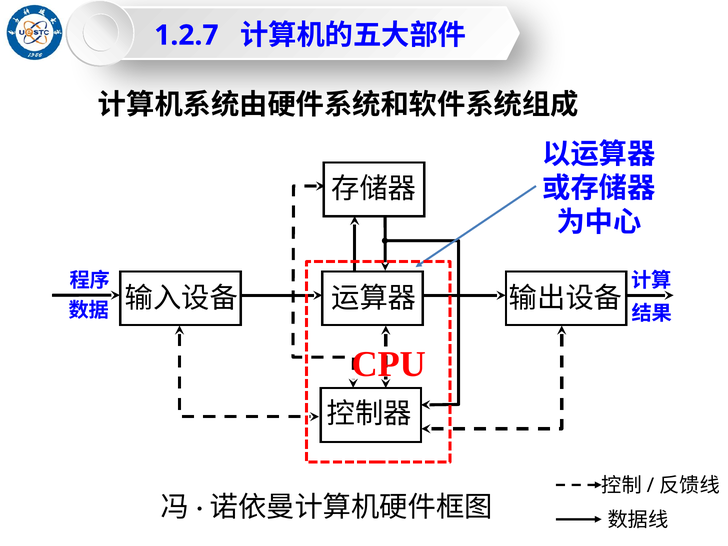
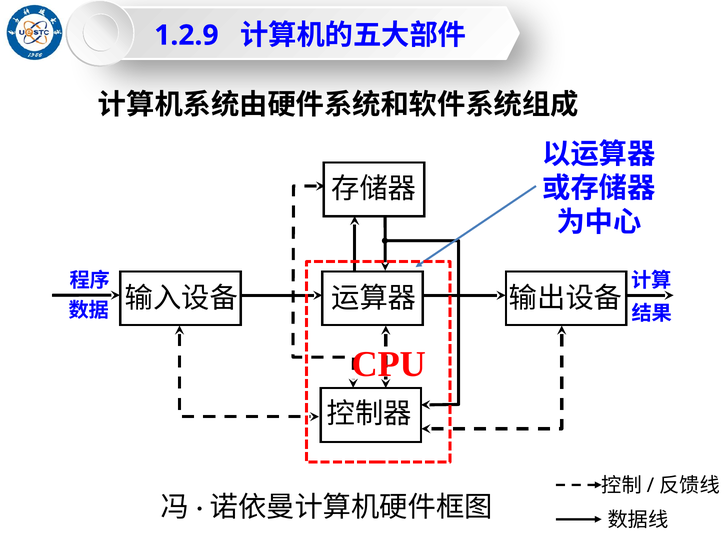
1.2.7: 1.2.7 -> 1.2.9
